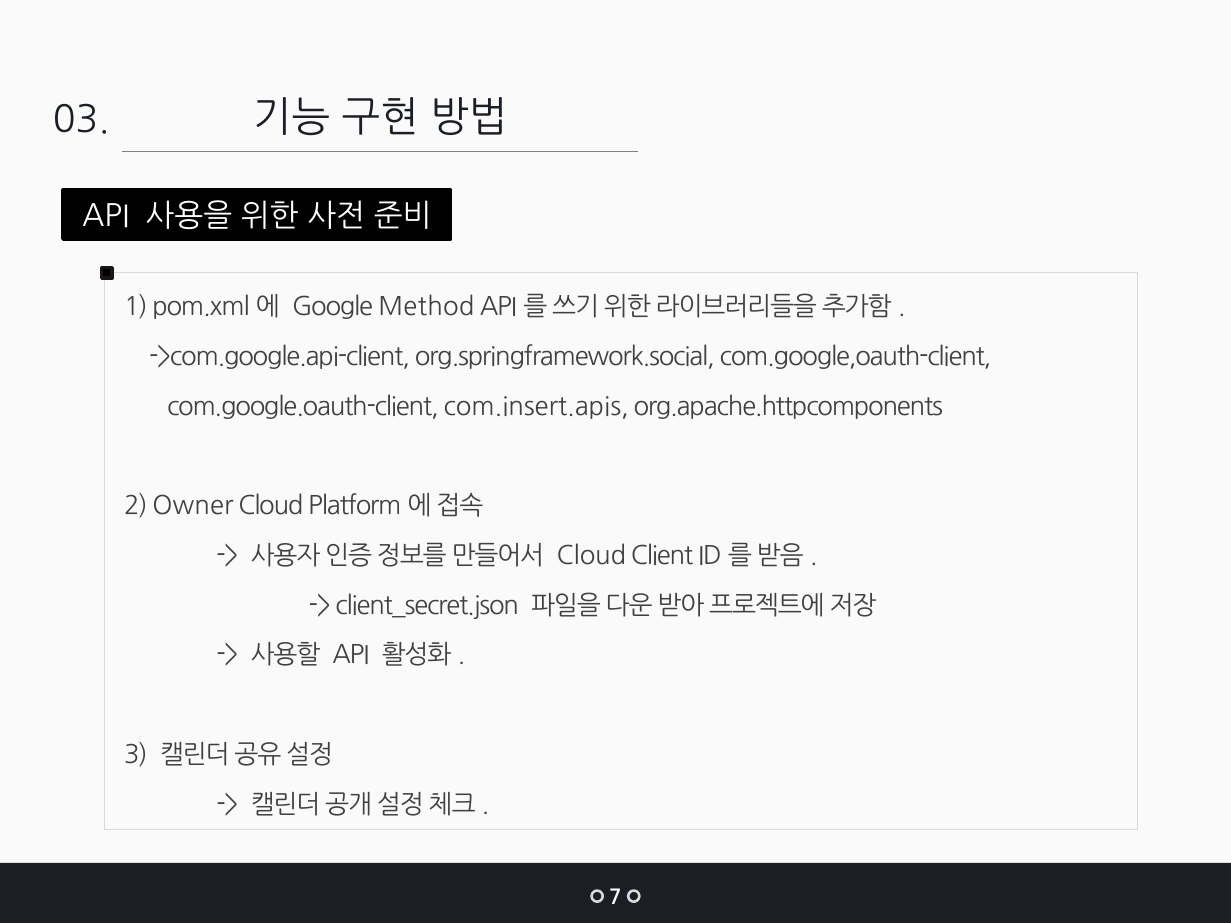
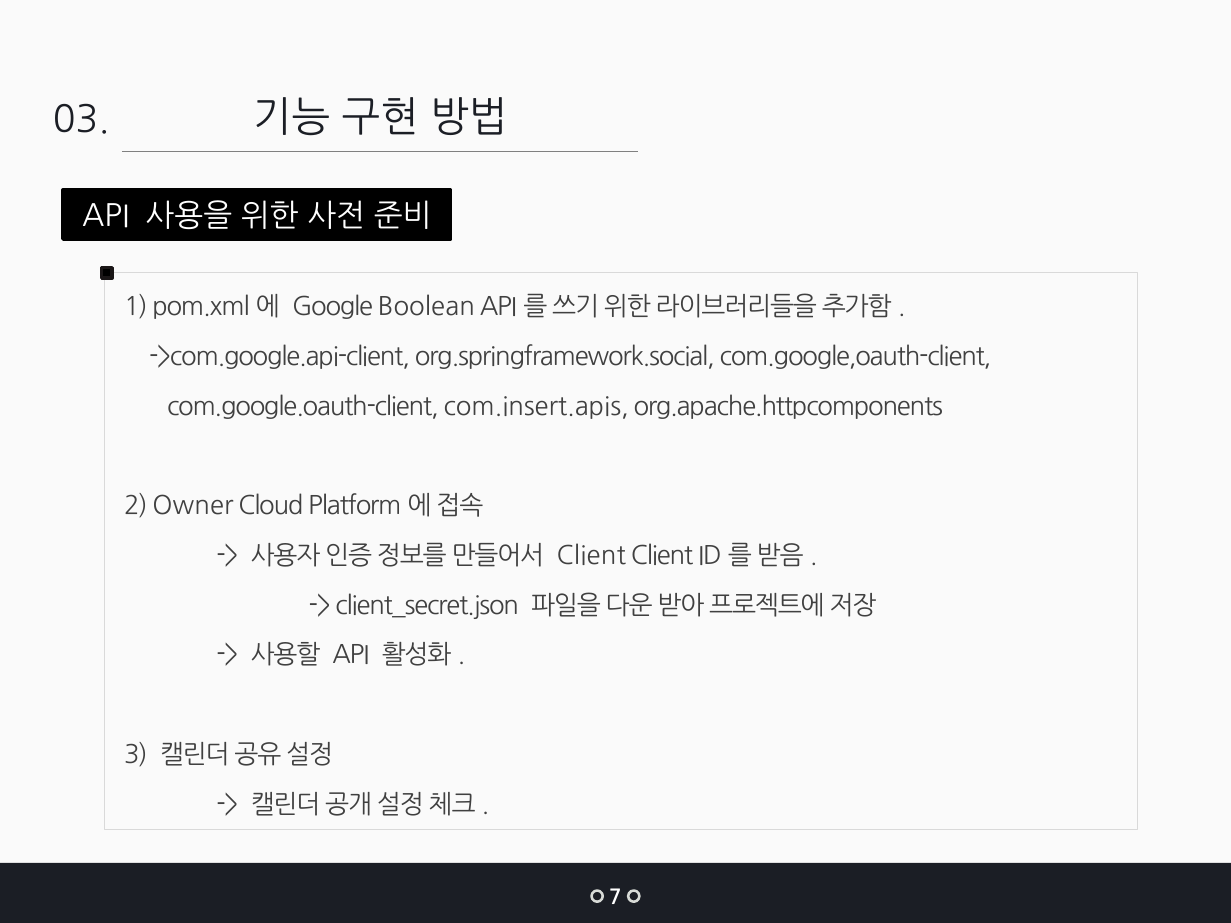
Method: Method -> Boolean
Cloud at (591, 556): Cloud -> Client
